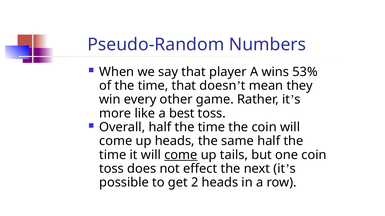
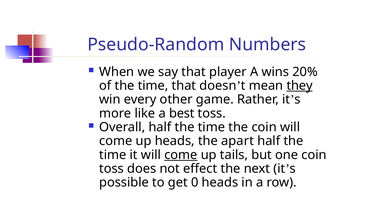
53%: 53% -> 20%
they underline: none -> present
same: same -> apart
2: 2 -> 0
